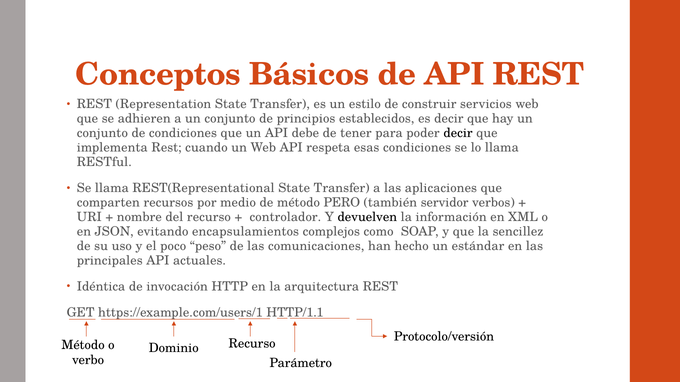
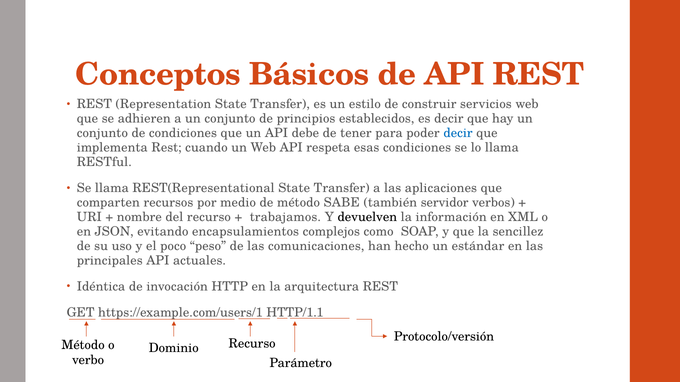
decir at (458, 133) colour: black -> blue
PERO: PERO -> SABE
controlador: controlador -> trabajamos
